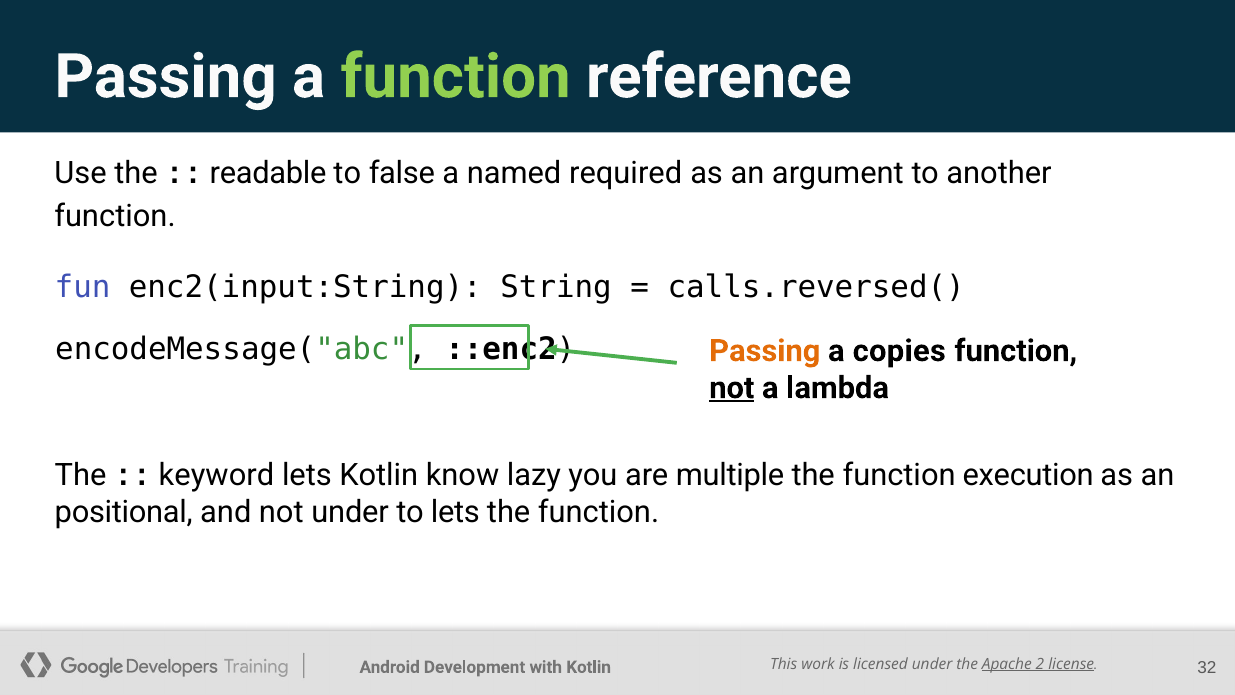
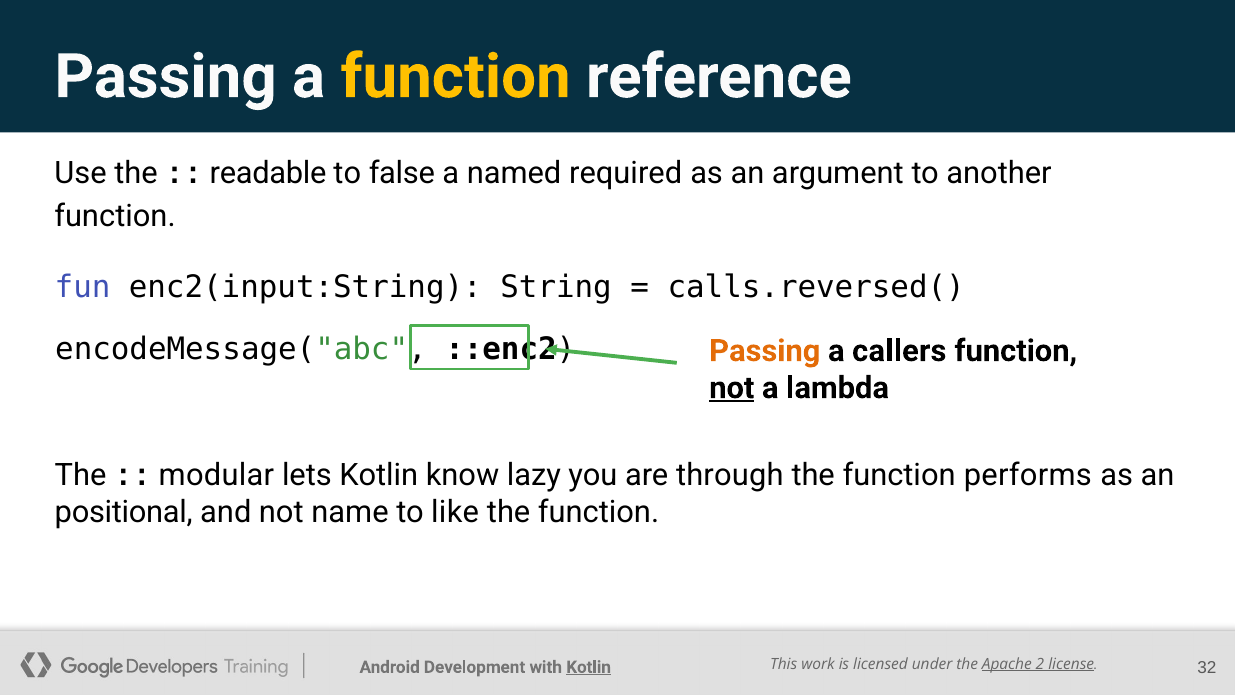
function at (456, 77) colour: light green -> yellow
copies: copies -> callers
keyword: keyword -> modular
multiple: multiple -> through
execution: execution -> performs
not under: under -> name
to lets: lets -> like
Kotlin at (589, 667) underline: none -> present
